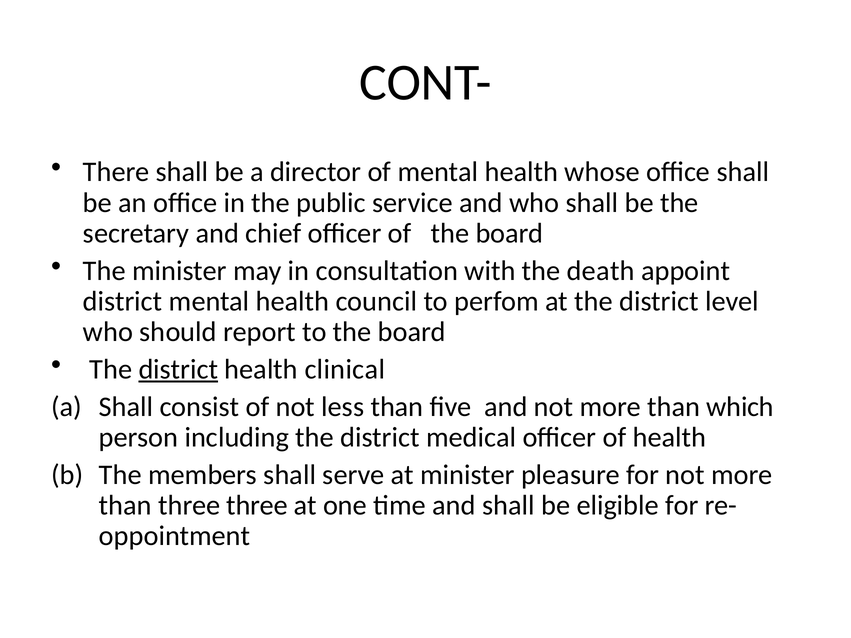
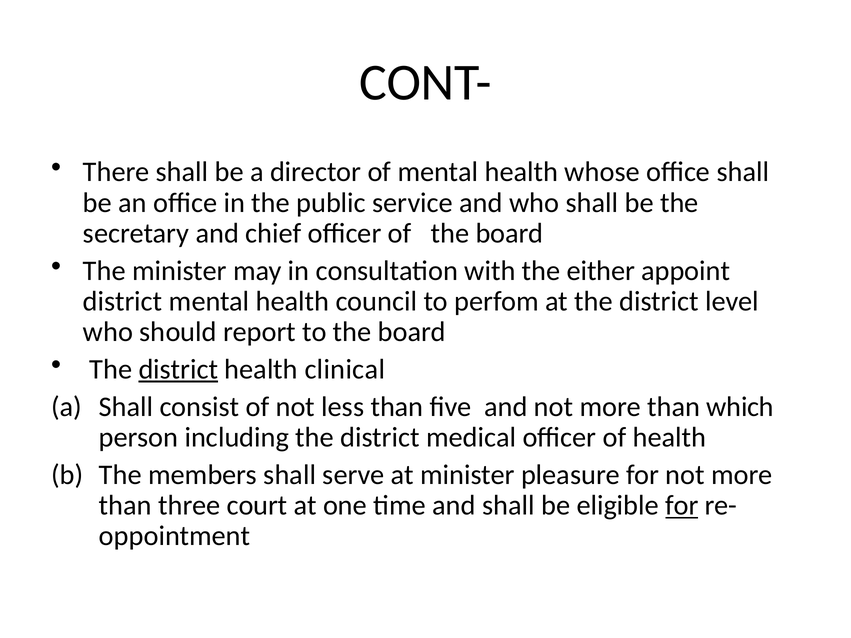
death: death -> either
three three: three -> court
for at (682, 506) underline: none -> present
